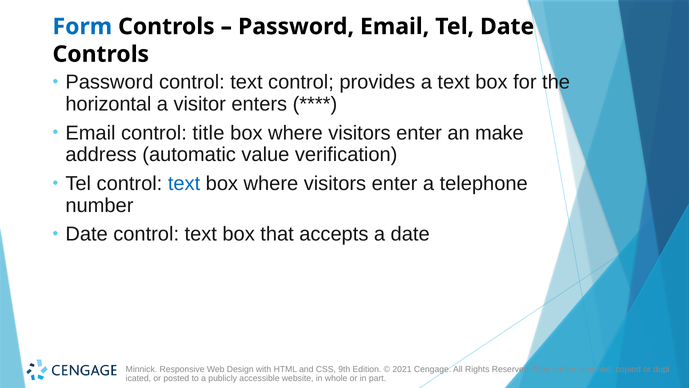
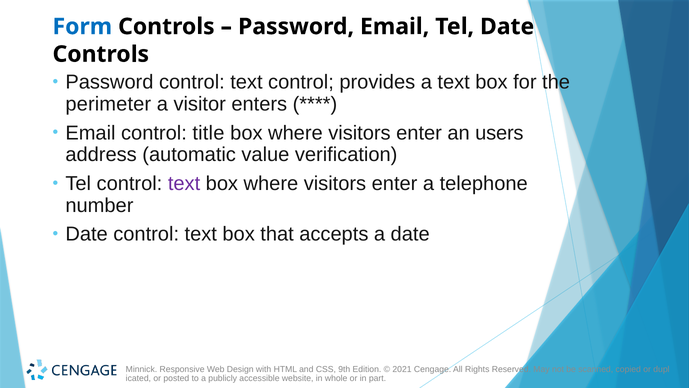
horizontal: horizontal -> perimeter
make: make -> users
text at (184, 183) colour: blue -> purple
